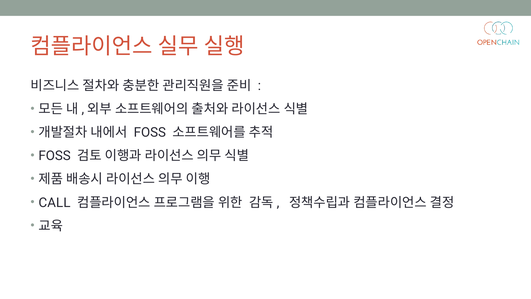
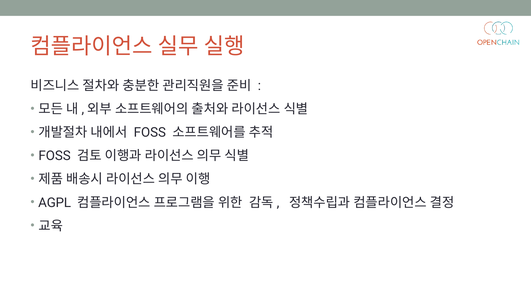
CALL: CALL -> AGPL
